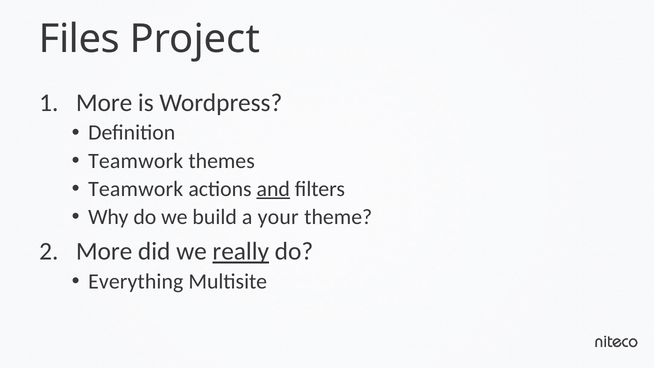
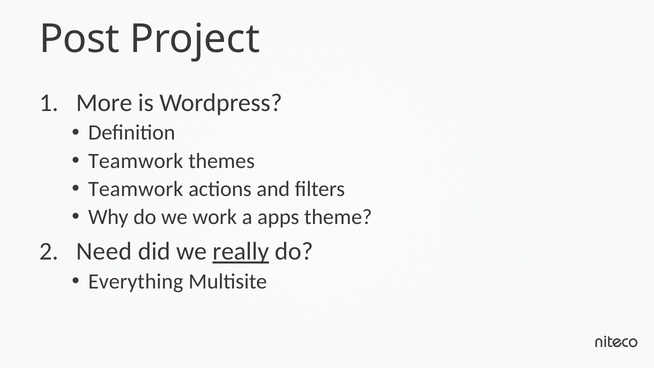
Files: Files -> Post
and underline: present -> none
build: build -> work
your: your -> apps
More at (104, 251): More -> Need
